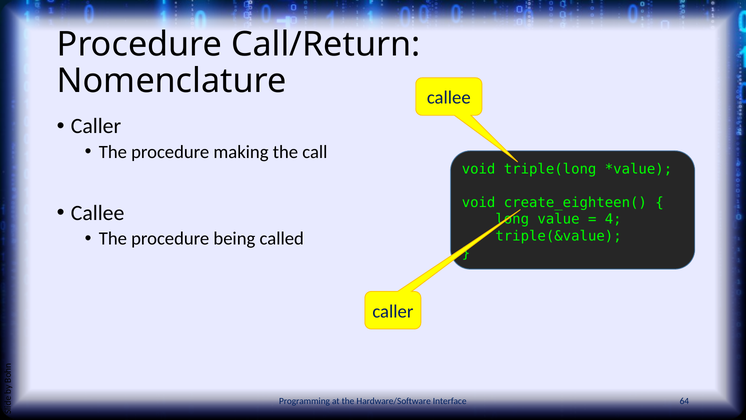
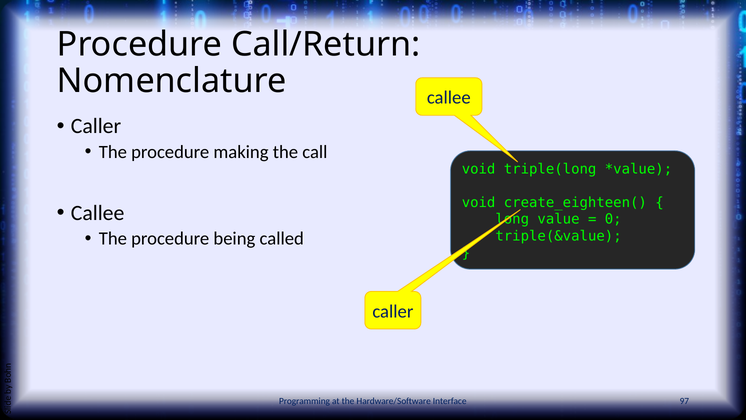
4: 4 -> 0
64: 64 -> 97
